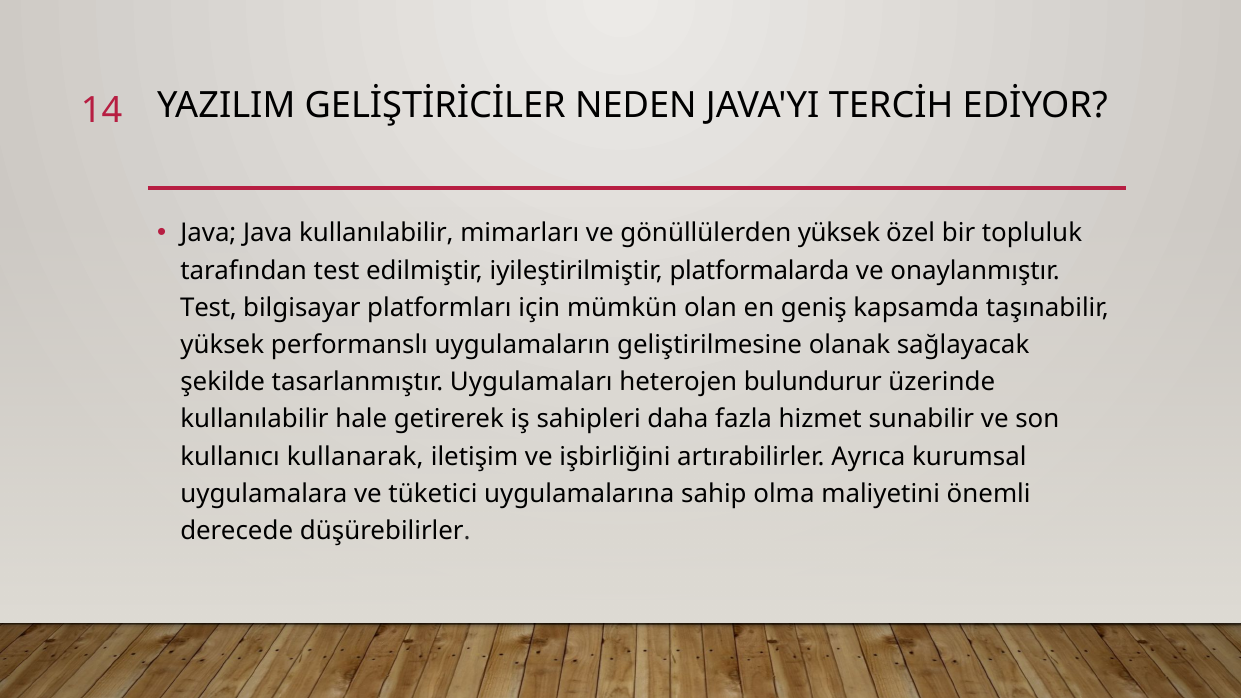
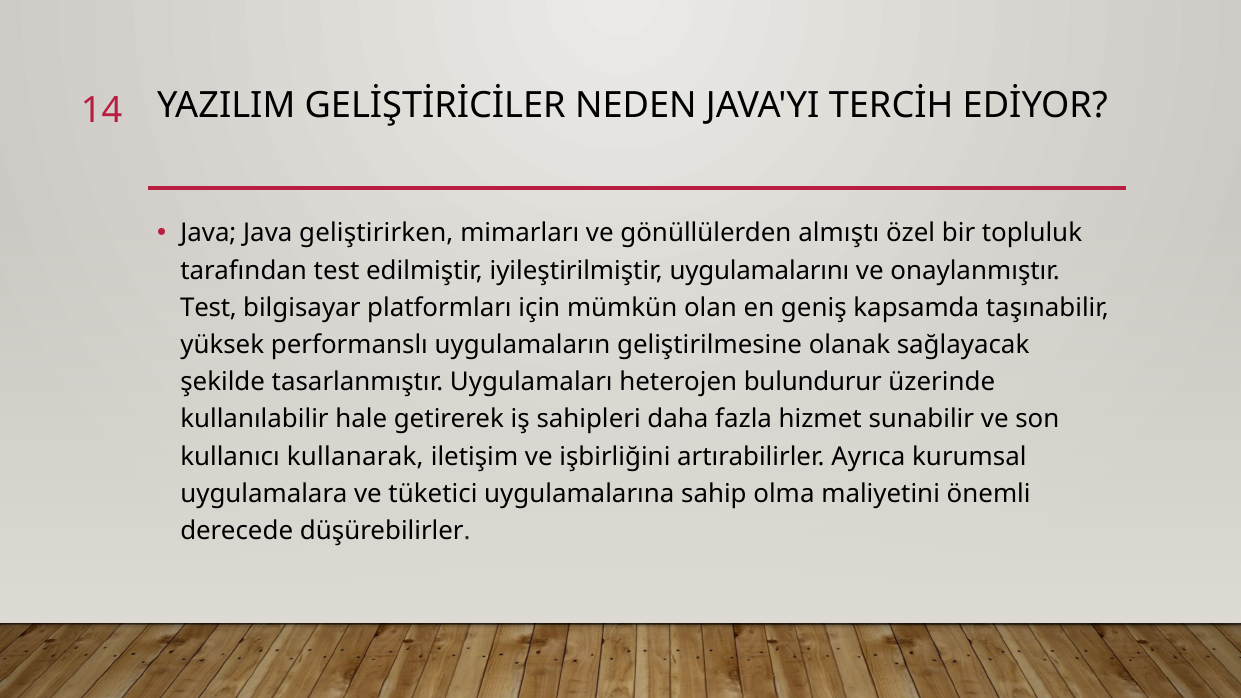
Java kullanılabilir: kullanılabilir -> geliştirirken
gönüllülerden yüksek: yüksek -> almıştı
platformalarda: platformalarda -> uygulamalarını
